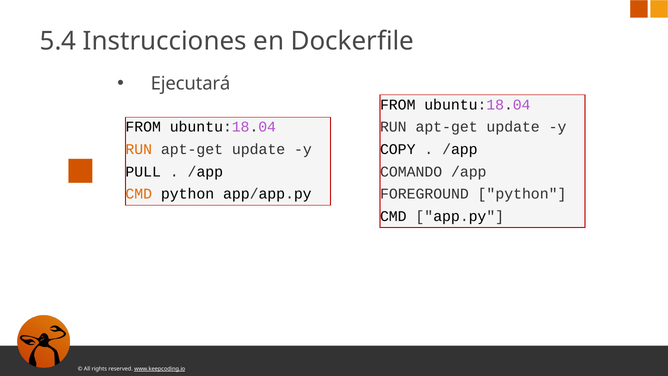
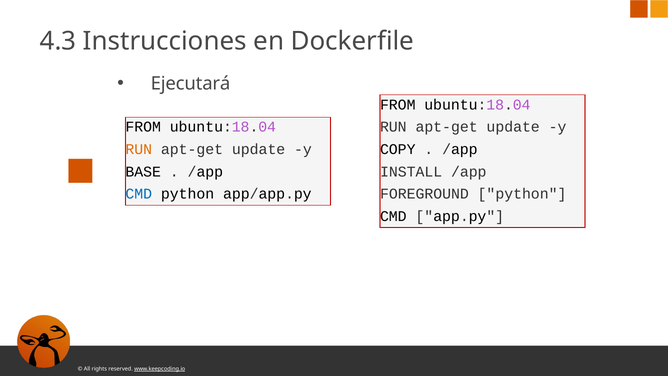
5.4: 5.4 -> 4.3
PULL: PULL -> BASE
COMANDO: COMANDO -> INSTALL
CMD at (139, 194) colour: orange -> blue
